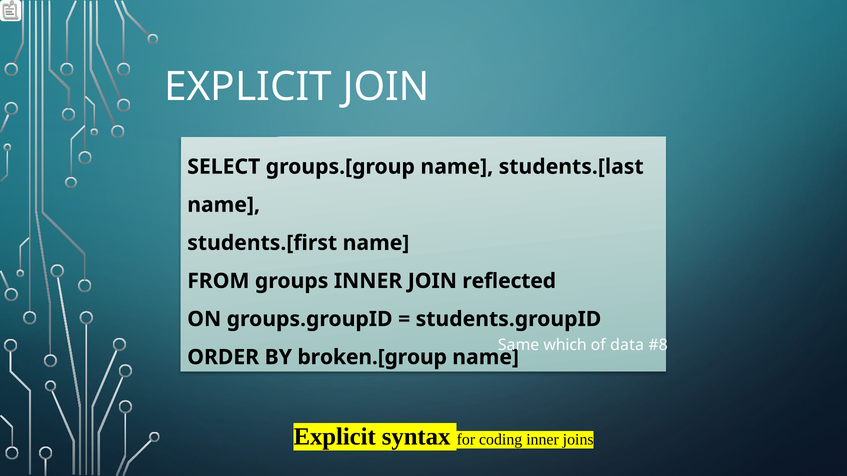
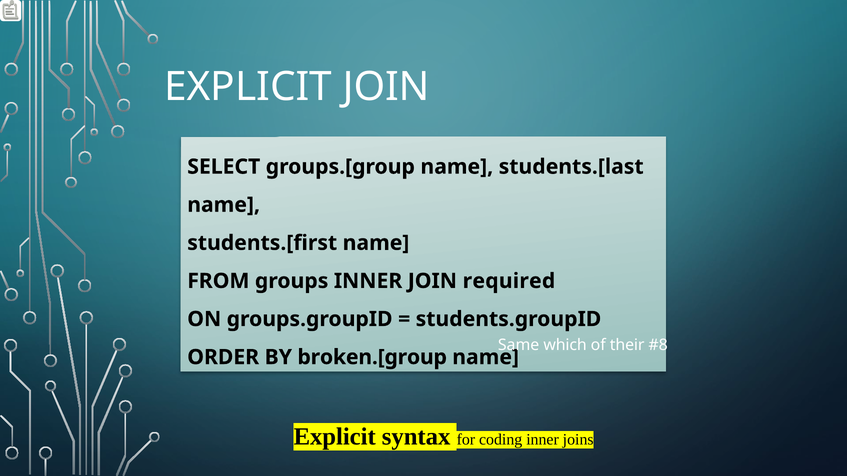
reflected: reflected -> required
data: data -> their
